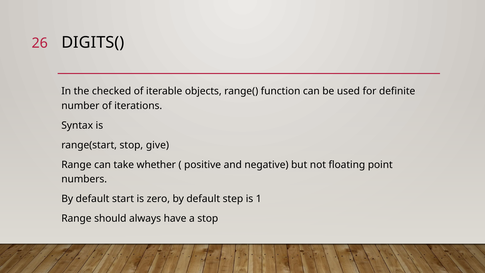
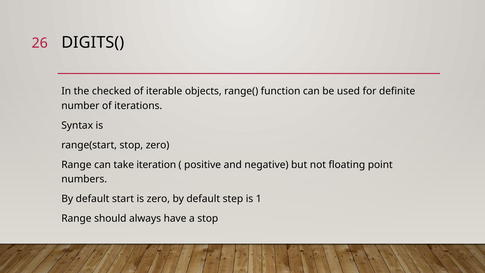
stop give: give -> zero
whether: whether -> iteration
